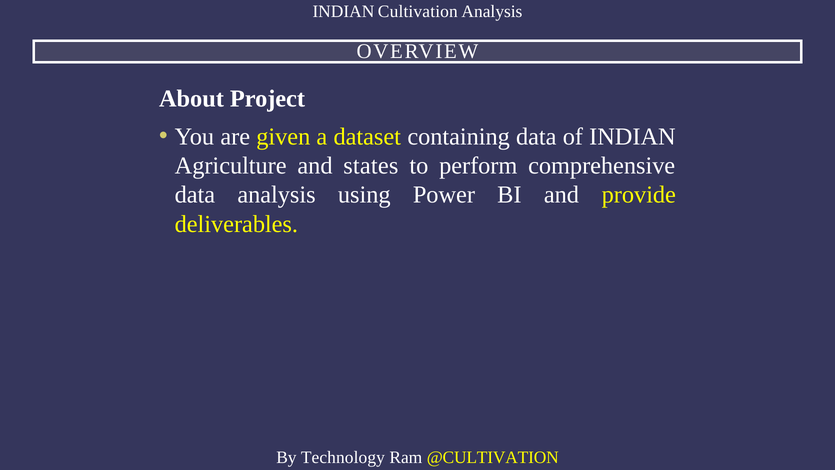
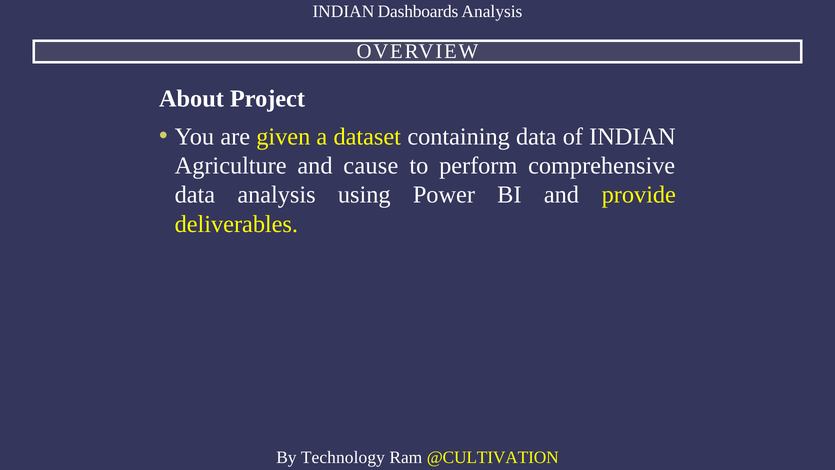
Cultivation: Cultivation -> Dashboards
states: states -> cause
